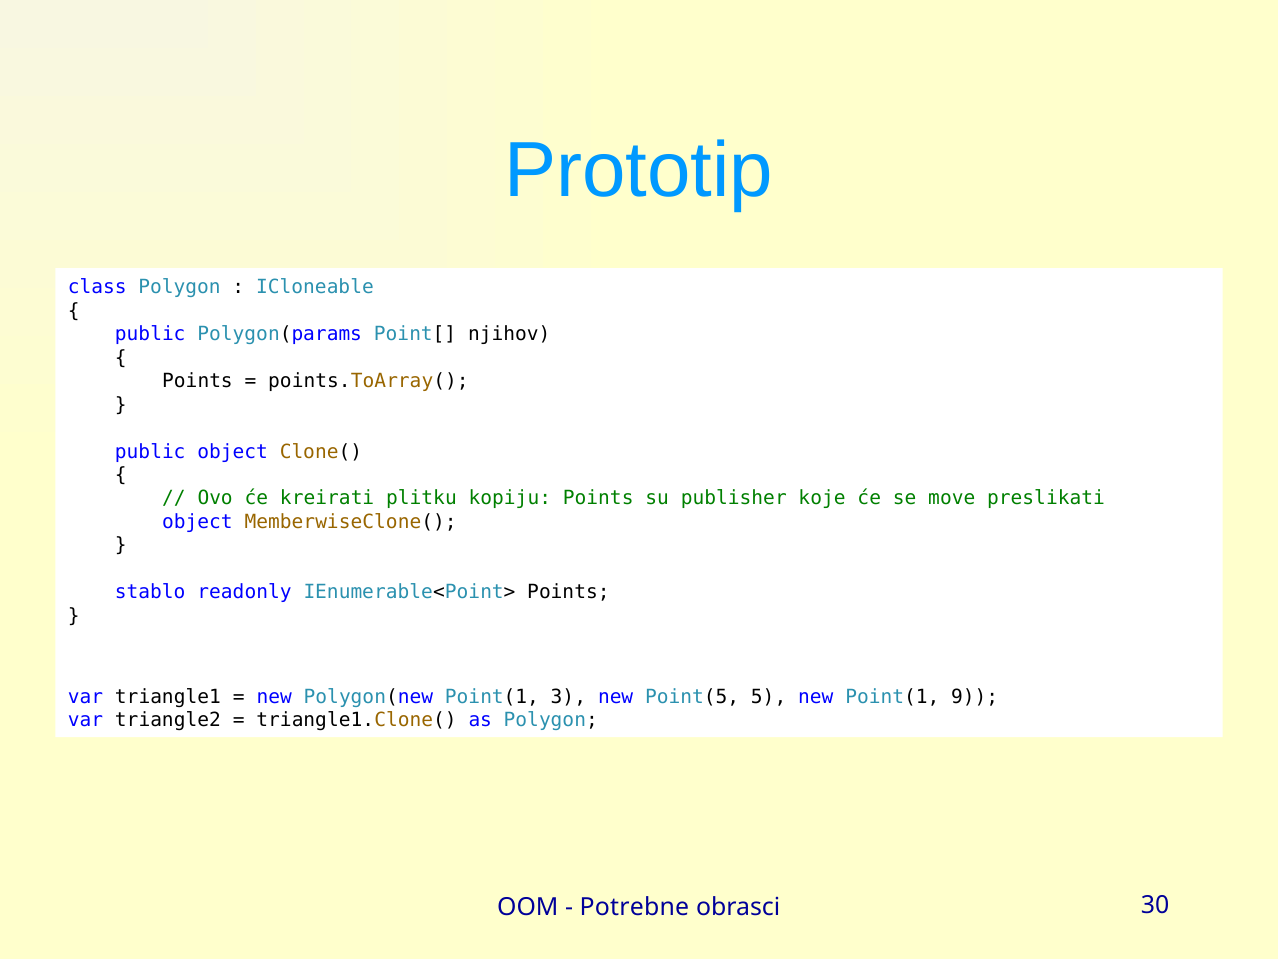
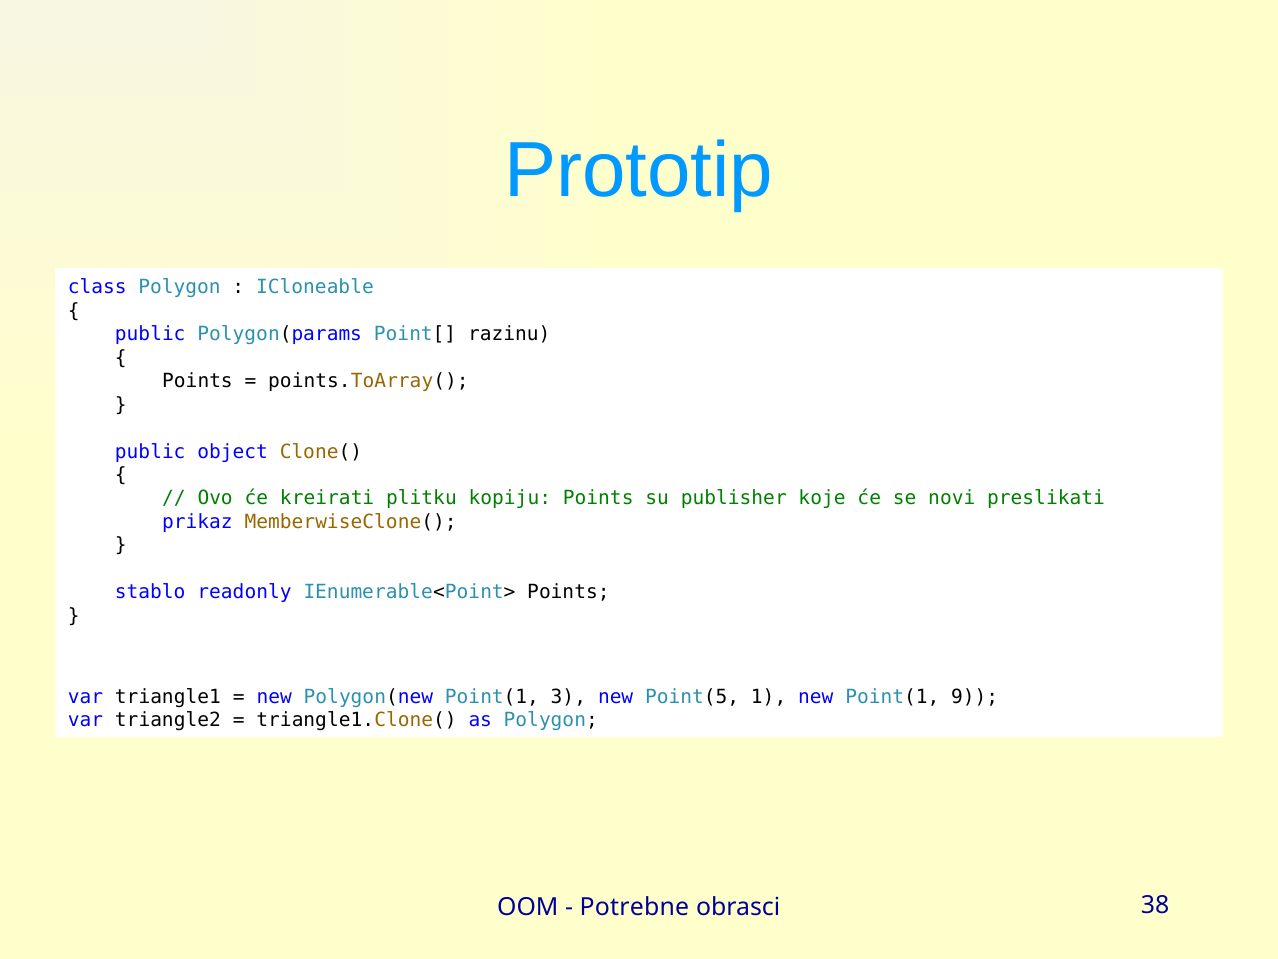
njihov: njihov -> razinu
move: move -> novi
object at (197, 522): object -> prikaz
5: 5 -> 1
30: 30 -> 38
